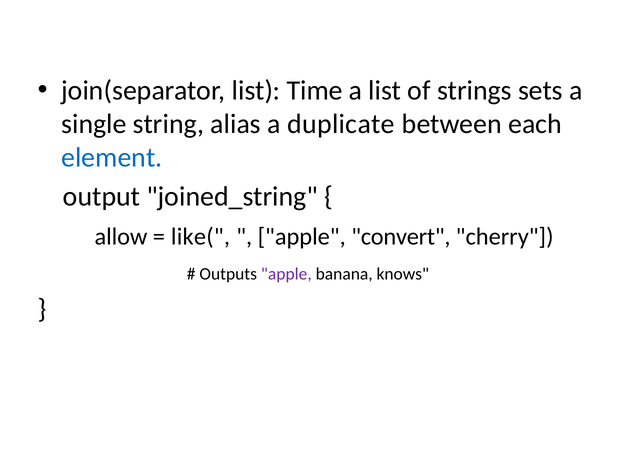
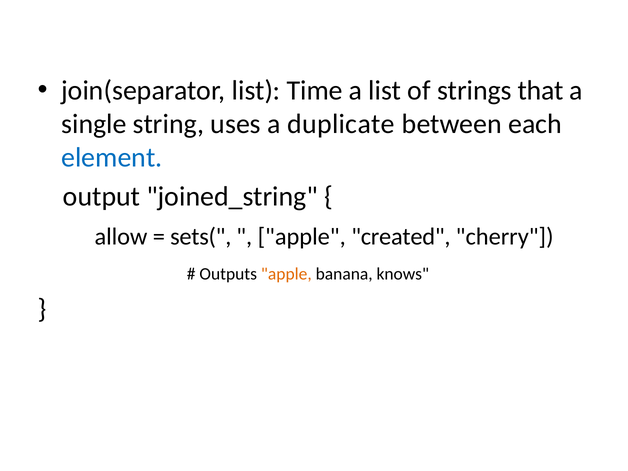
sets: sets -> that
alias: alias -> uses
like(: like( -> sets(
convert: convert -> created
apple at (286, 274) colour: purple -> orange
